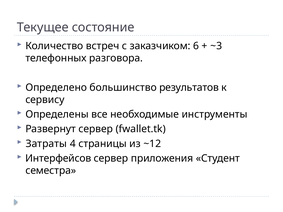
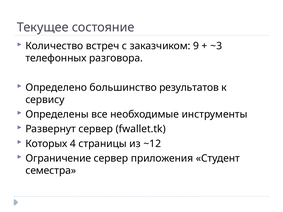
6: 6 -> 9
Затраты: Затраты -> Которых
Интерфейсов: Интерфейсов -> Ограничение
